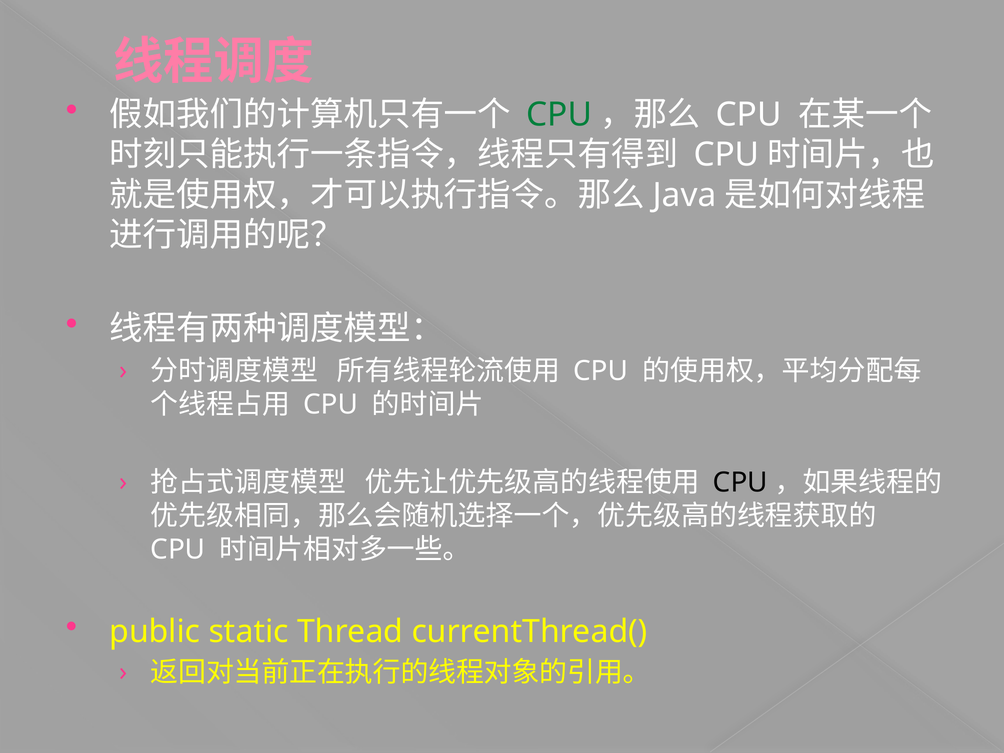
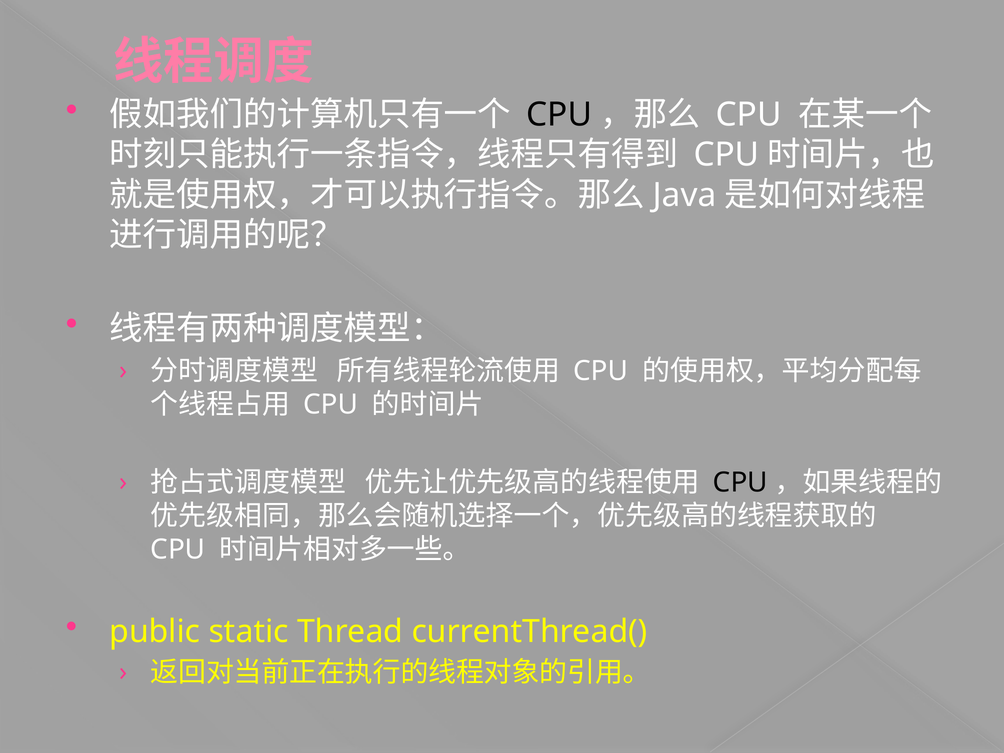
CPU at (559, 115) colour: green -> black
